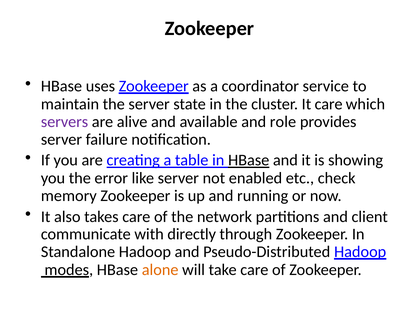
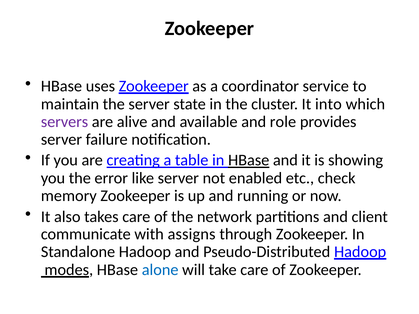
It care: care -> into
directly: directly -> assigns
alone colour: orange -> blue
